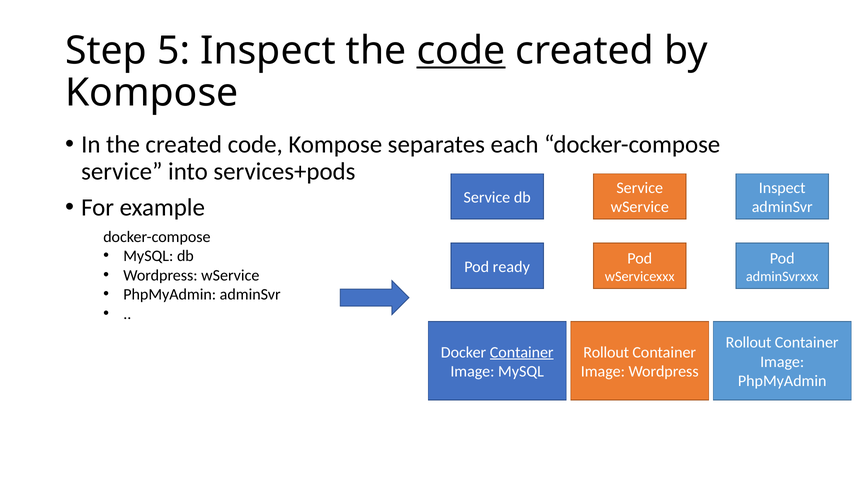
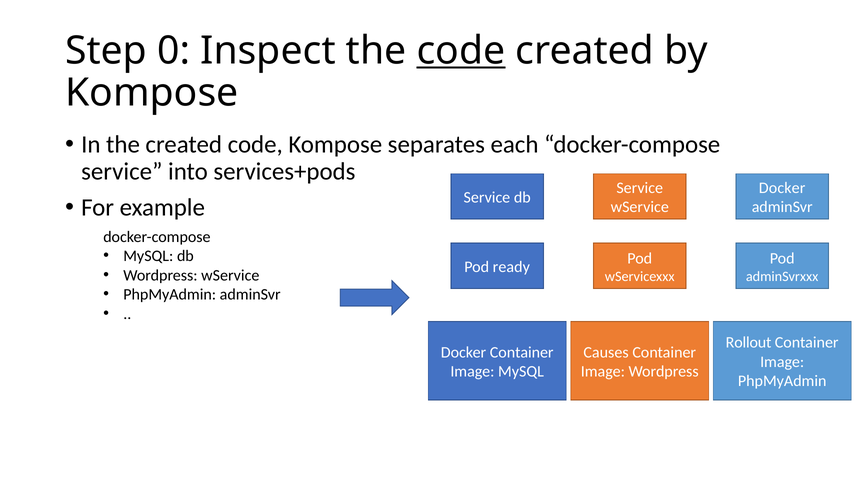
5: 5 -> 0
Inspect at (782, 188): Inspect -> Docker
Container at (522, 352) underline: present -> none
Rollout at (606, 352): Rollout -> Causes
